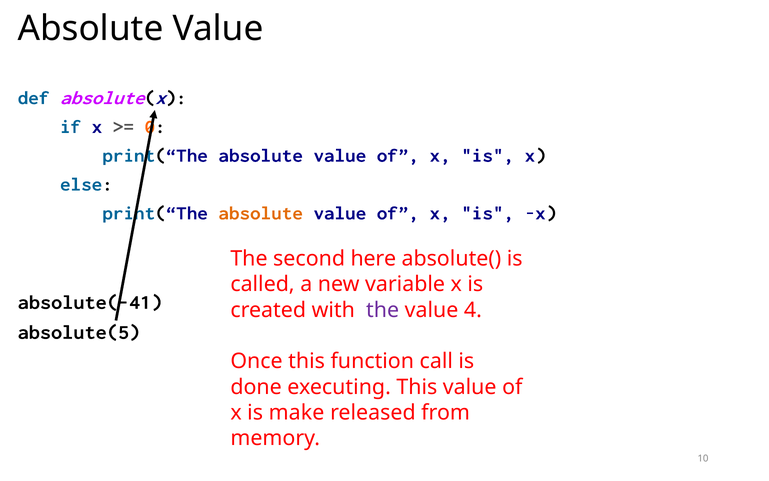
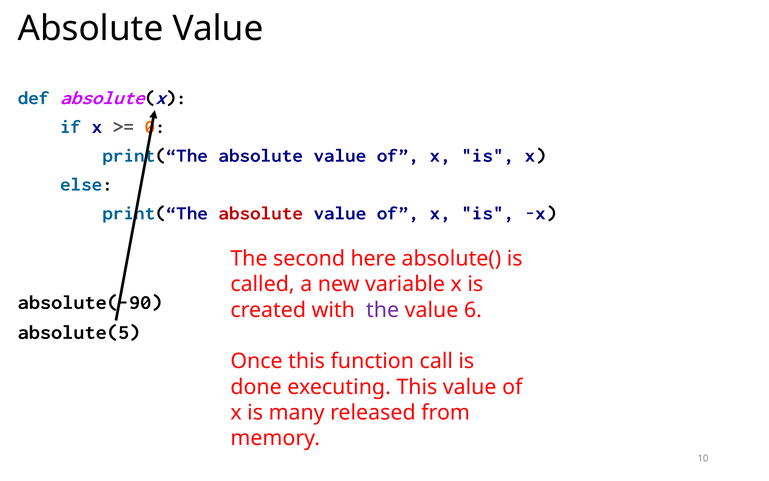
absolute at (261, 213) colour: orange -> red
absolute(-41: absolute(-41 -> absolute(-90
4: 4 -> 6
make: make -> many
